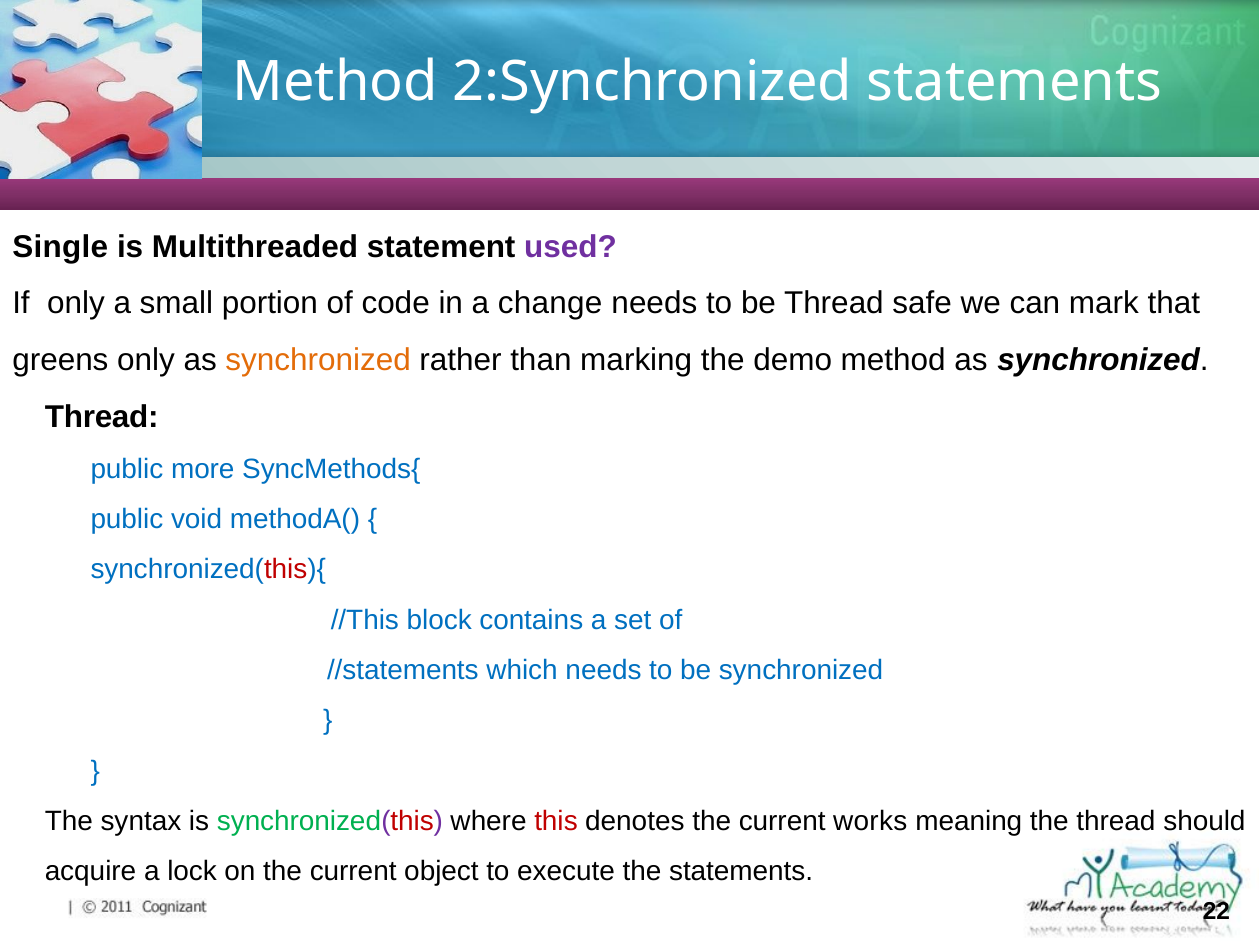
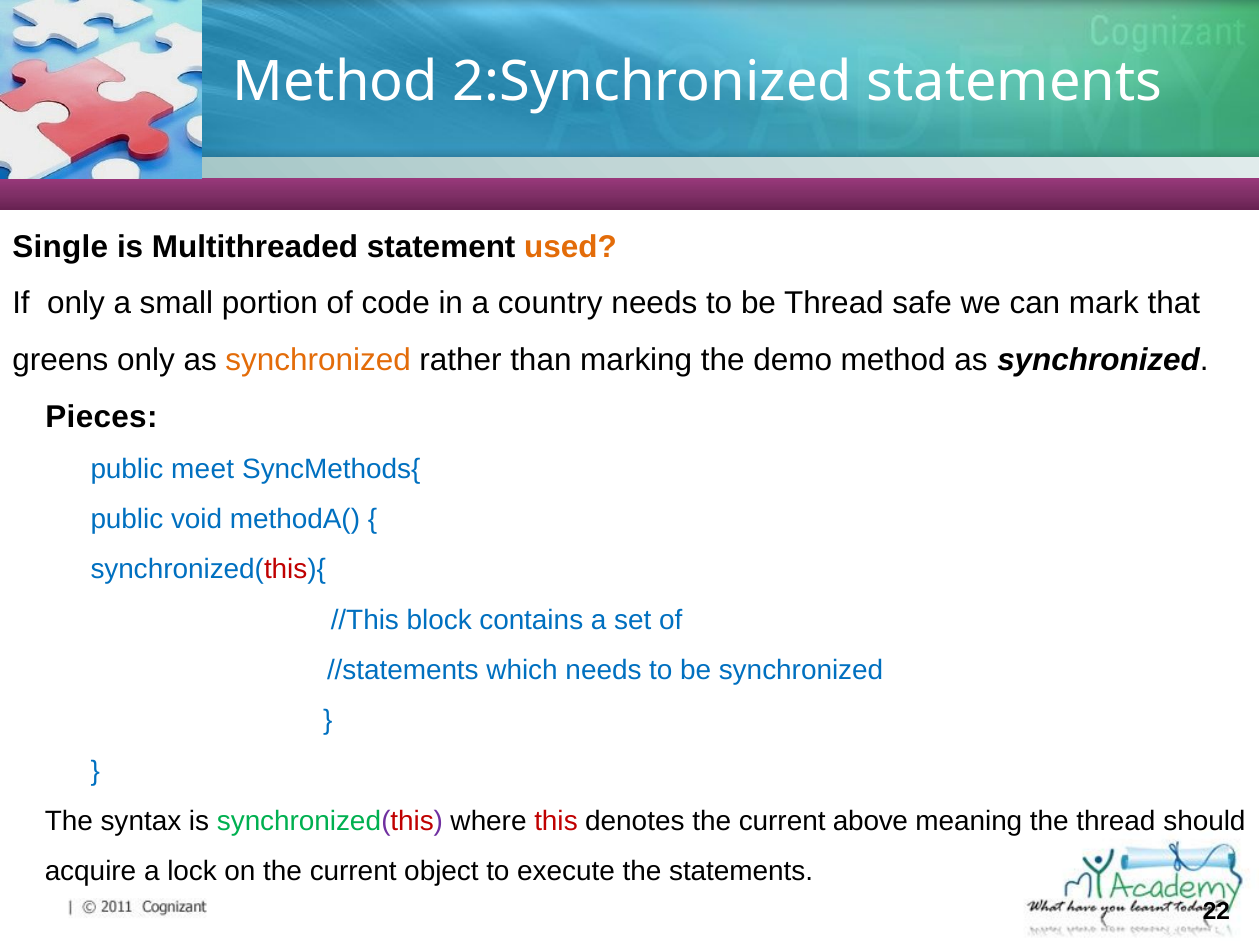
used colour: purple -> orange
change: change -> country
Thread at (102, 417): Thread -> Pieces
more: more -> meet
works: works -> above
